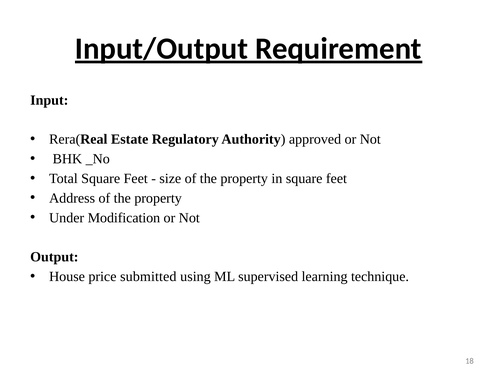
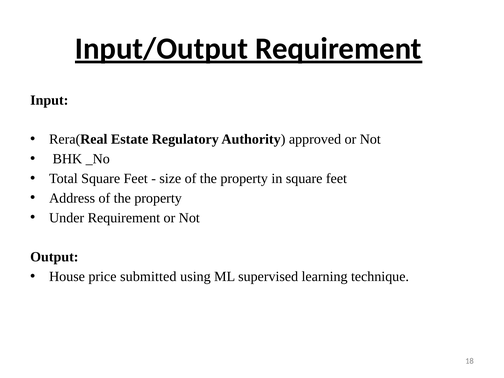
Under Modification: Modification -> Requirement
